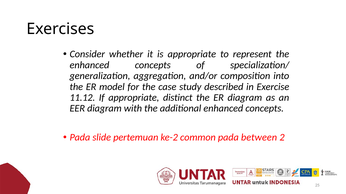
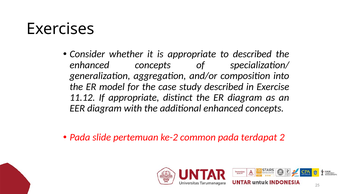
to represent: represent -> described
between: between -> terdapat
